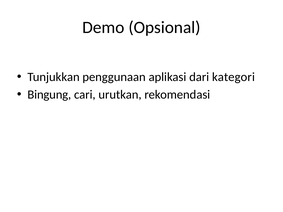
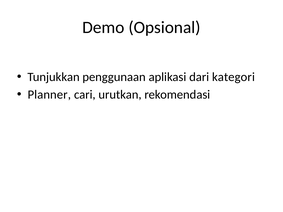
Bingung: Bingung -> Planner
